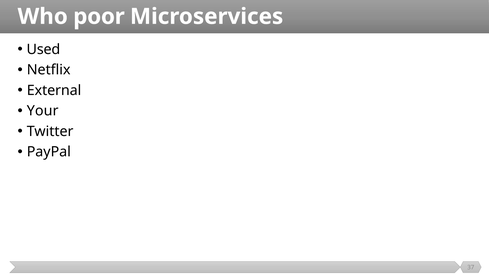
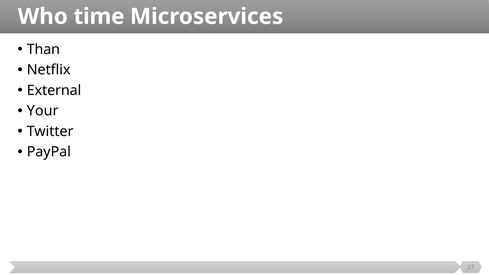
poor: poor -> time
Used: Used -> Than
